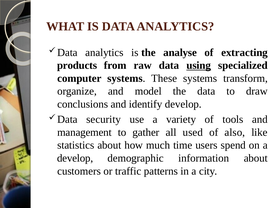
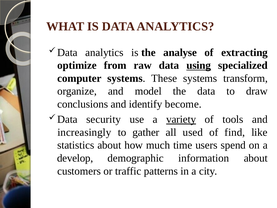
products: products -> optimize
identify develop: develop -> become
variety underline: none -> present
management: management -> increasingly
also: also -> find
